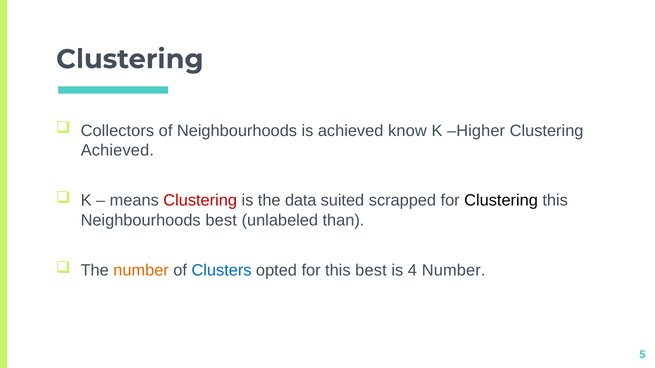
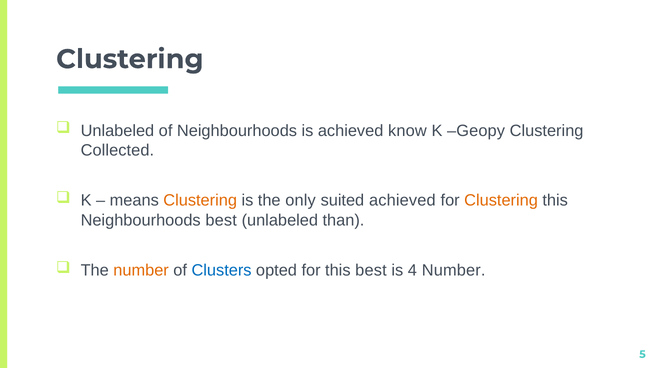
Collectors at (117, 131): Collectors -> Unlabeled
Higher: Higher -> Geopy
Achieved at (117, 151): Achieved -> Collected
Clustering at (200, 201) colour: red -> orange
data: data -> only
suited scrapped: scrapped -> achieved
Clustering at (501, 201) colour: black -> orange
